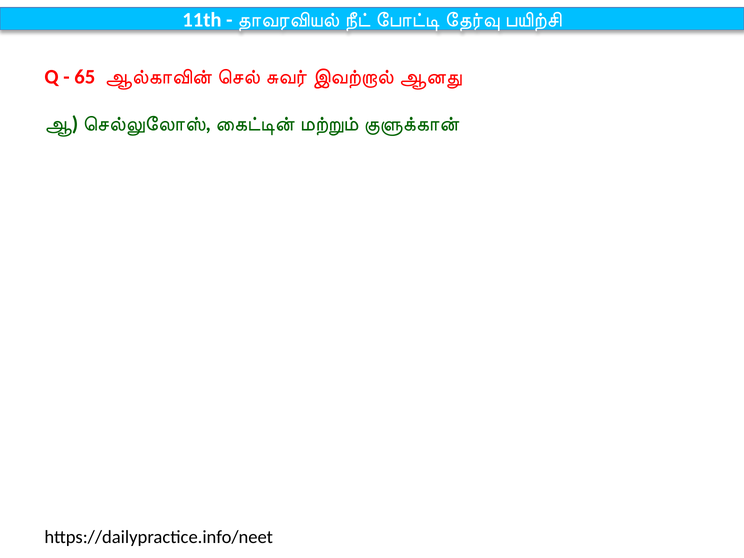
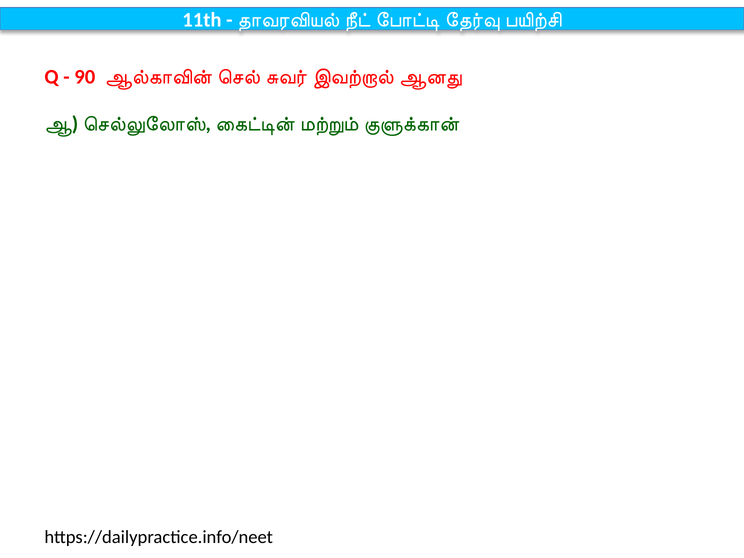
65: 65 -> 90
